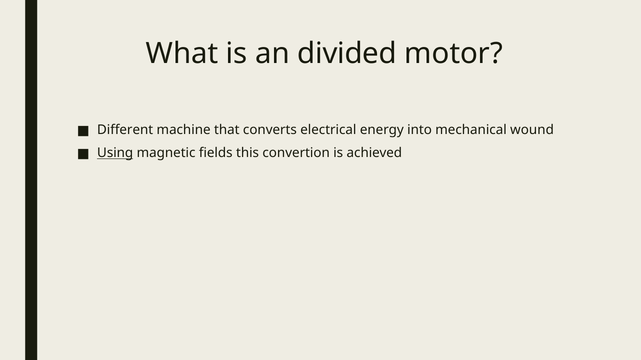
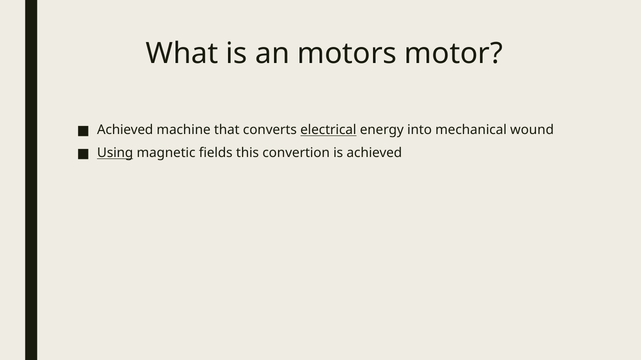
divided: divided -> motors
Different at (125, 130): Different -> Achieved
electrical underline: none -> present
